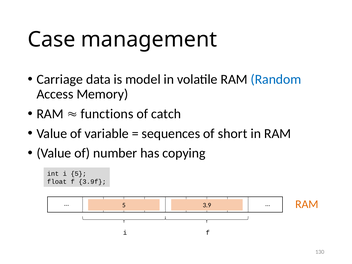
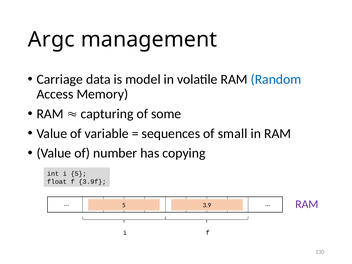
Case: Case -> Argc
functions: functions -> capturing
catch: catch -> some
short: short -> small
RAM at (307, 204) colour: orange -> purple
